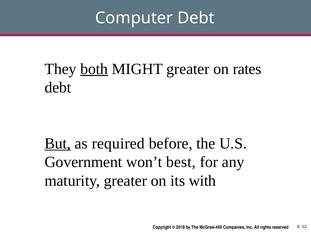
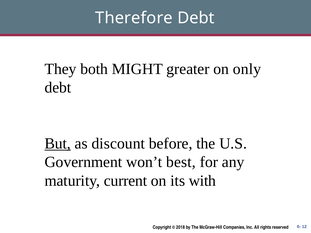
Computer: Computer -> Therefore
both underline: present -> none
rates: rates -> only
required: required -> discount
maturity greater: greater -> current
